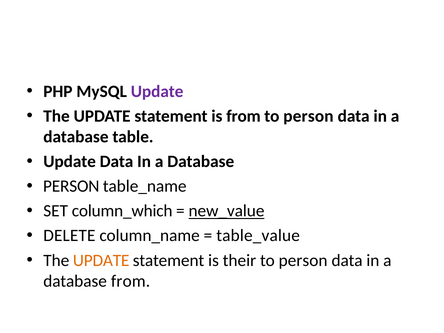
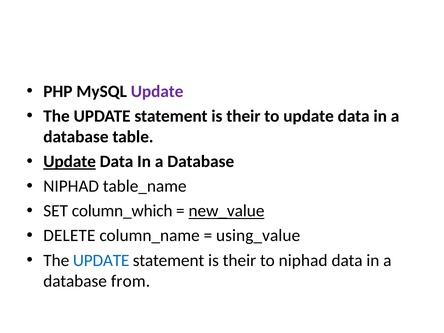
from at (243, 116): from -> their
person at (308, 116): person -> update
Update at (70, 162) underline: none -> present
PERSON at (71, 186): PERSON -> NIPHAD
table_value: table_value -> using_value
UPDATE at (101, 260) colour: orange -> blue
person at (303, 260): person -> niphad
